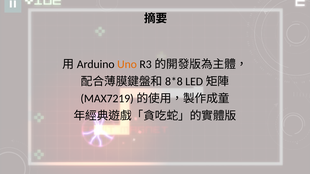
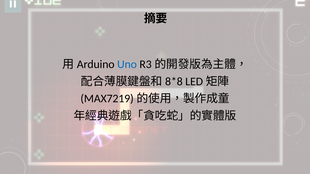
Uno colour: orange -> blue
